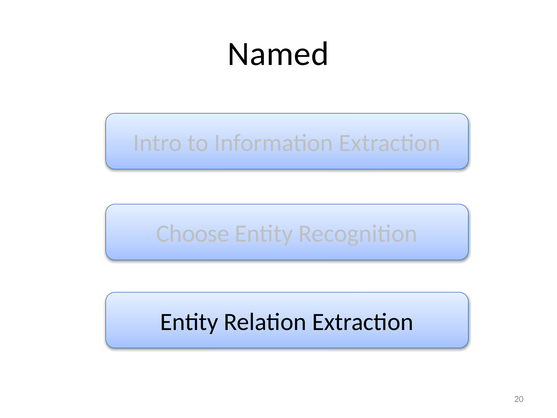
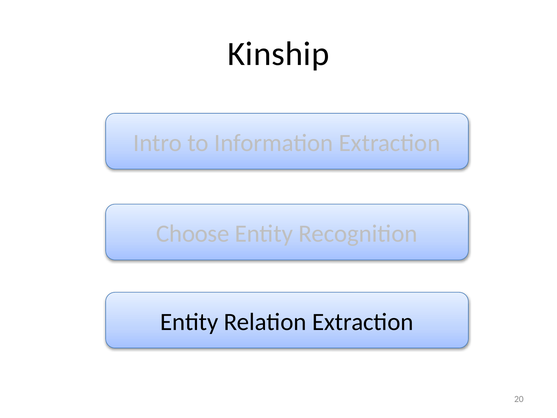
Named: Named -> Kinship
